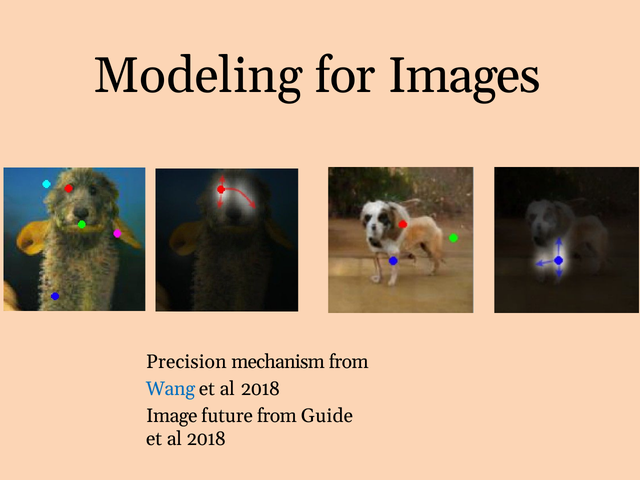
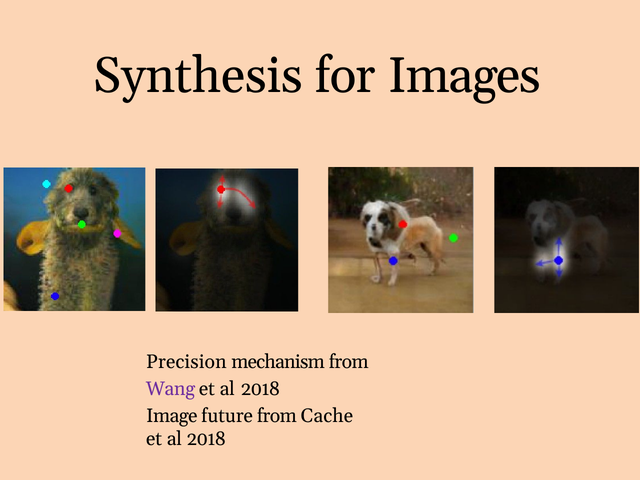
Modeling: Modeling -> Synthesis
Wang colour: blue -> purple
Guide: Guide -> Cache
